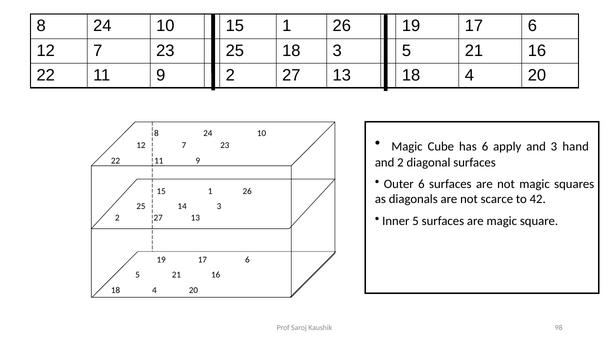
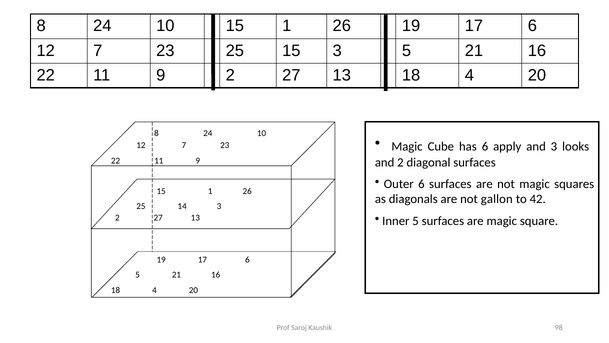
25 18: 18 -> 15
hand: hand -> looks
scarce: scarce -> gallon
